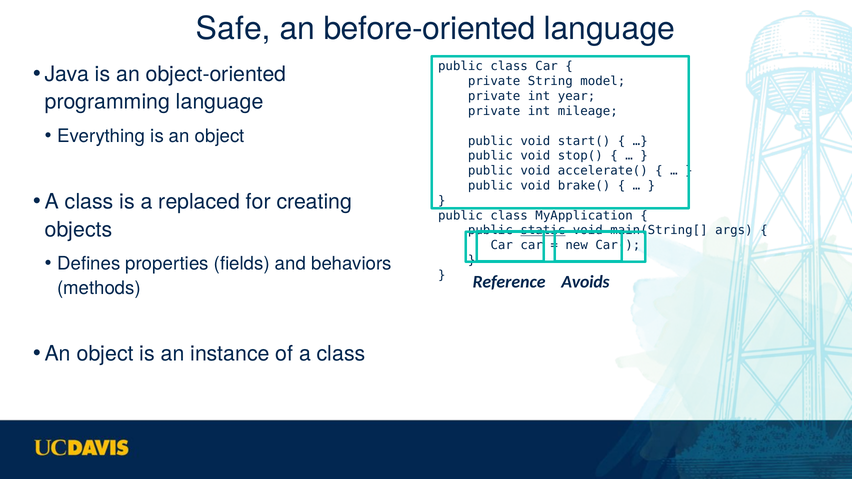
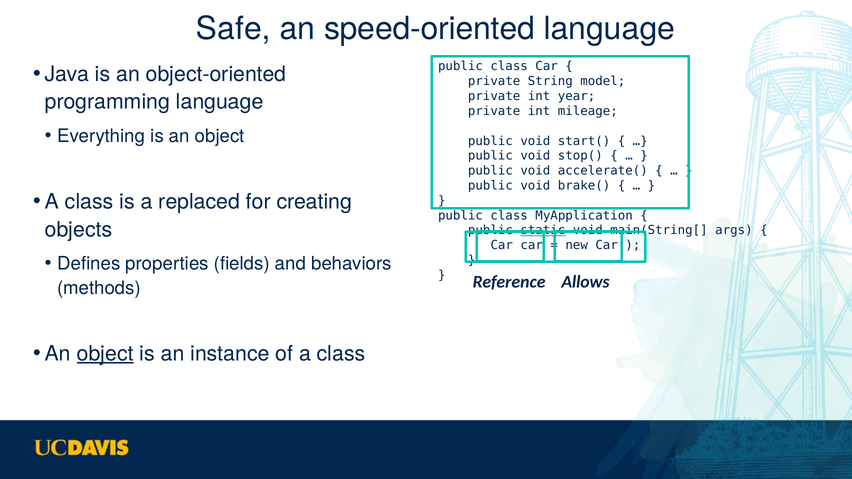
before-oriented: before-oriented -> speed-oriented
Avoids: Avoids -> Allows
object at (105, 354) underline: none -> present
